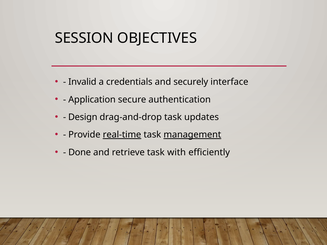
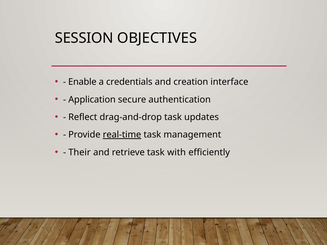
Invalid: Invalid -> Enable
securely: securely -> creation
Design: Design -> Reflect
management underline: present -> none
Done: Done -> Their
